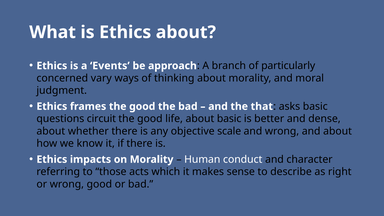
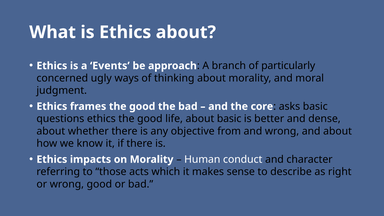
vary: vary -> ugly
that: that -> core
questions circuit: circuit -> ethics
scale: scale -> from
